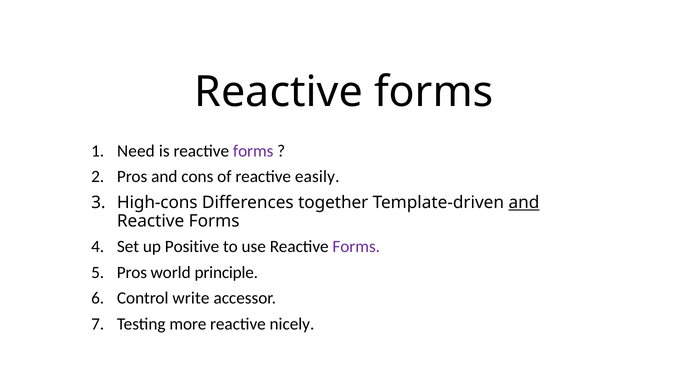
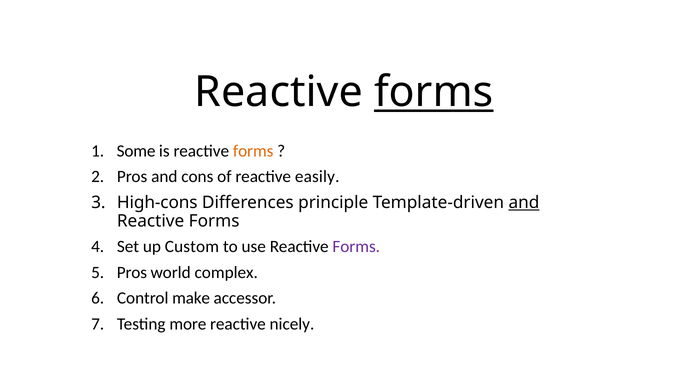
forms at (434, 92) underline: none -> present
Need: Need -> Some
forms at (253, 151) colour: purple -> orange
together: together -> principle
Positive: Positive -> Custom
principle: principle -> complex
write: write -> make
